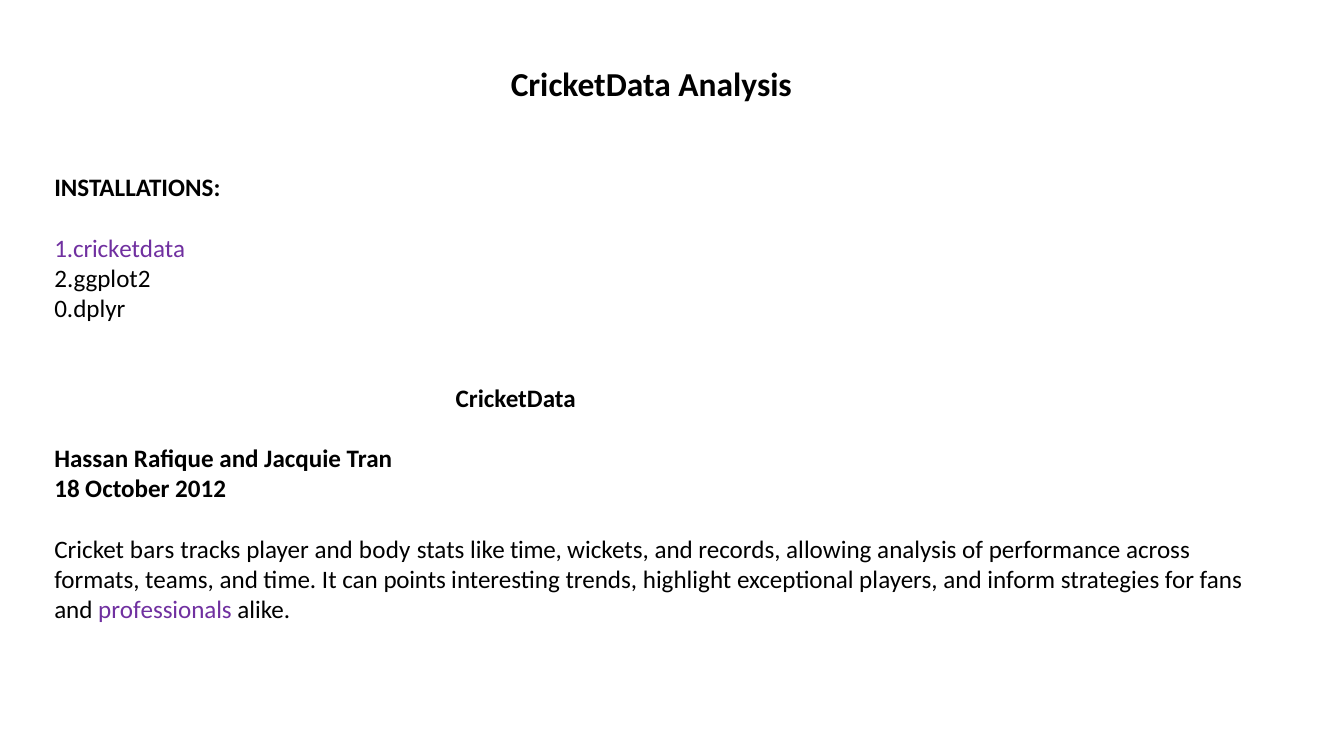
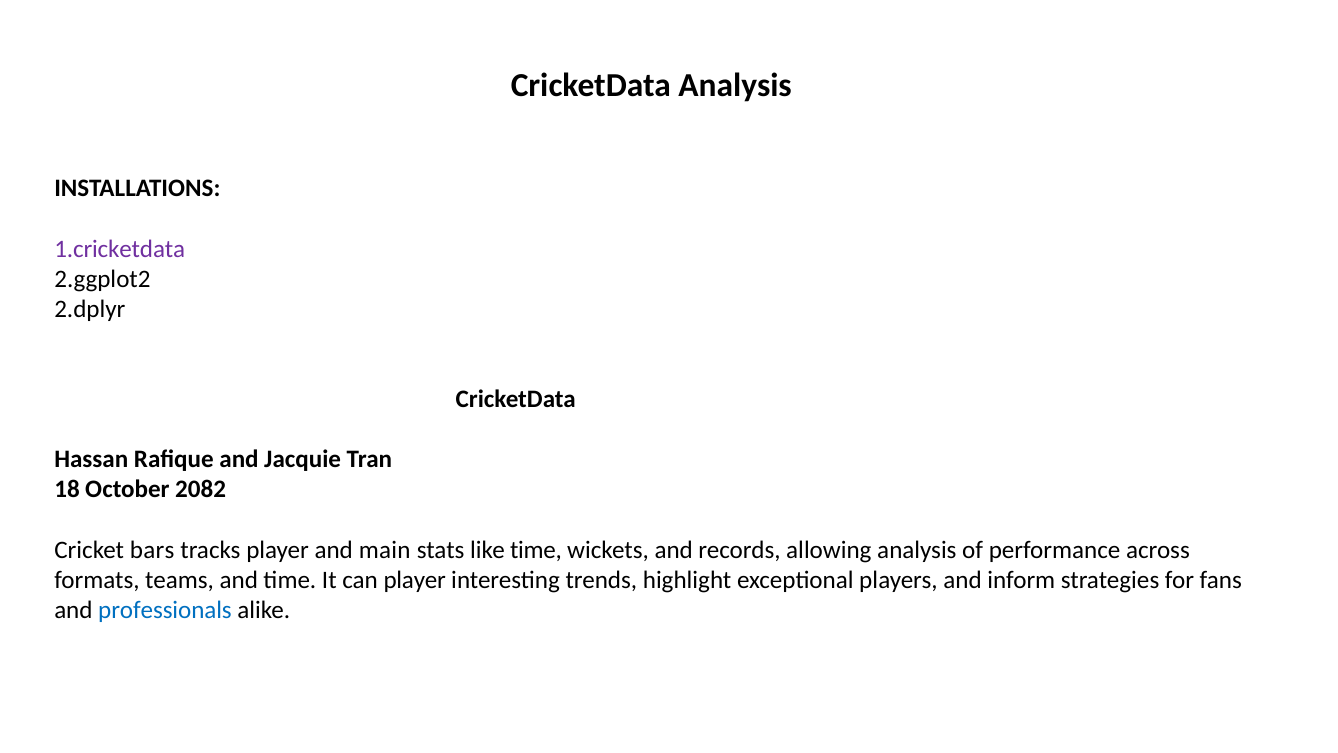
0.dplyr: 0.dplyr -> 2.dplyr
2012: 2012 -> 2082
body: body -> main
can points: points -> player
professionals colour: purple -> blue
